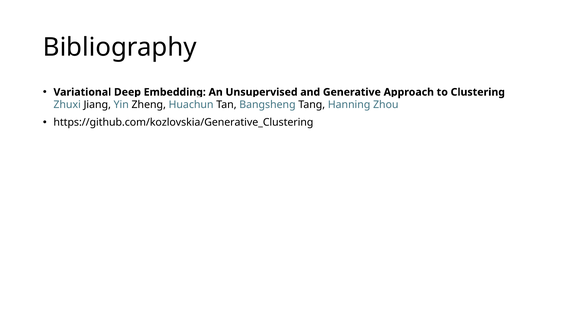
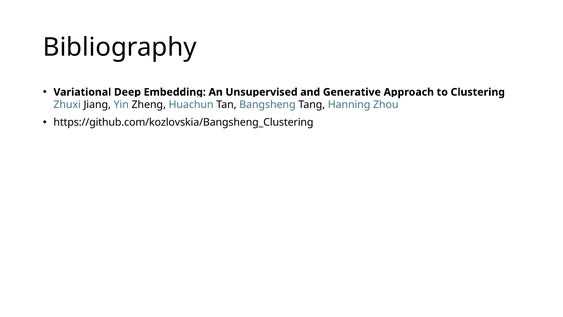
https://github.com/kozlovskia/Generative_Clustering: https://github.com/kozlovskia/Generative_Clustering -> https://github.com/kozlovskia/Bangsheng_Clustering
